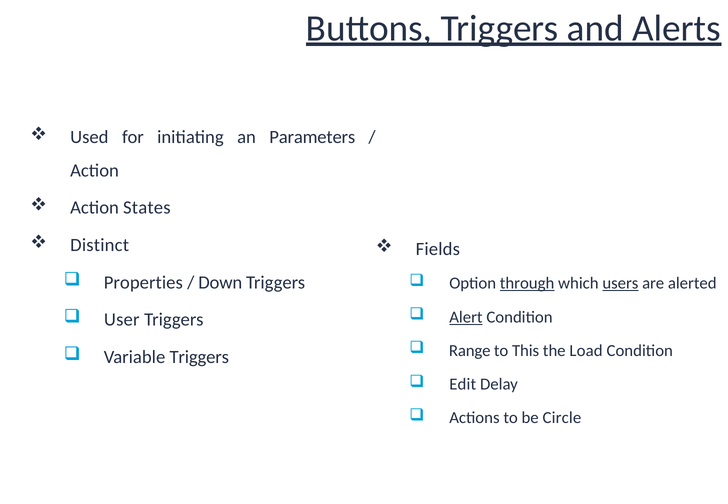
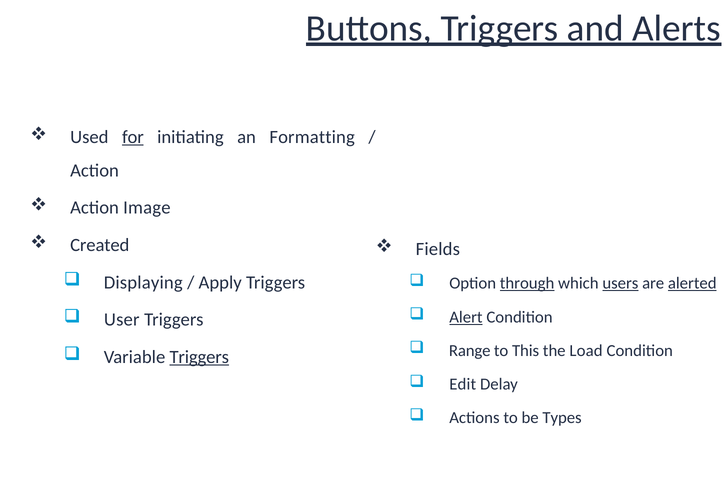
for underline: none -> present
Parameters: Parameters -> Formatting
States: States -> Image
Distinct: Distinct -> Created
Properties: Properties -> Displaying
Down: Down -> Apply
alerted underline: none -> present
Triggers at (199, 357) underline: none -> present
Circle: Circle -> Types
